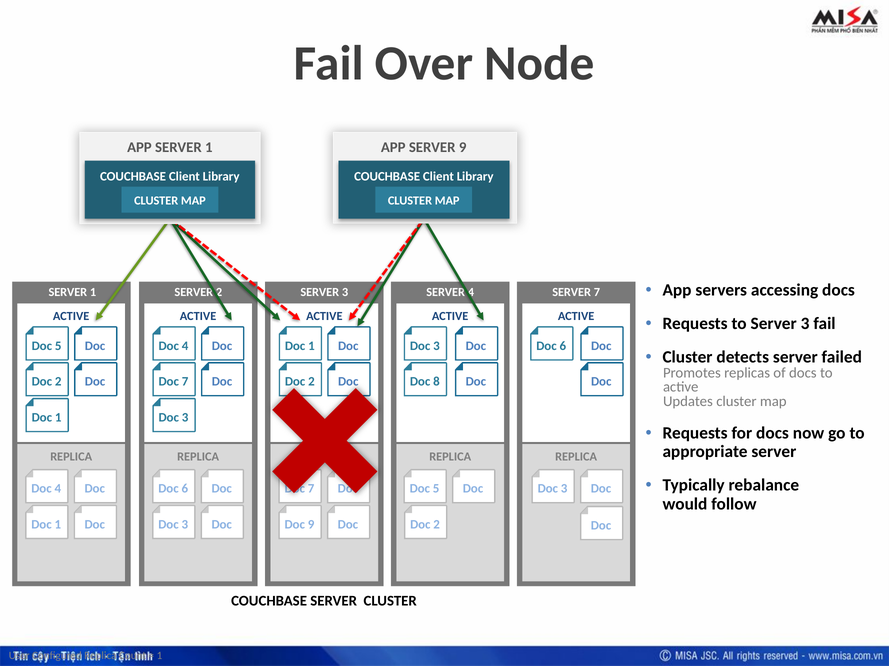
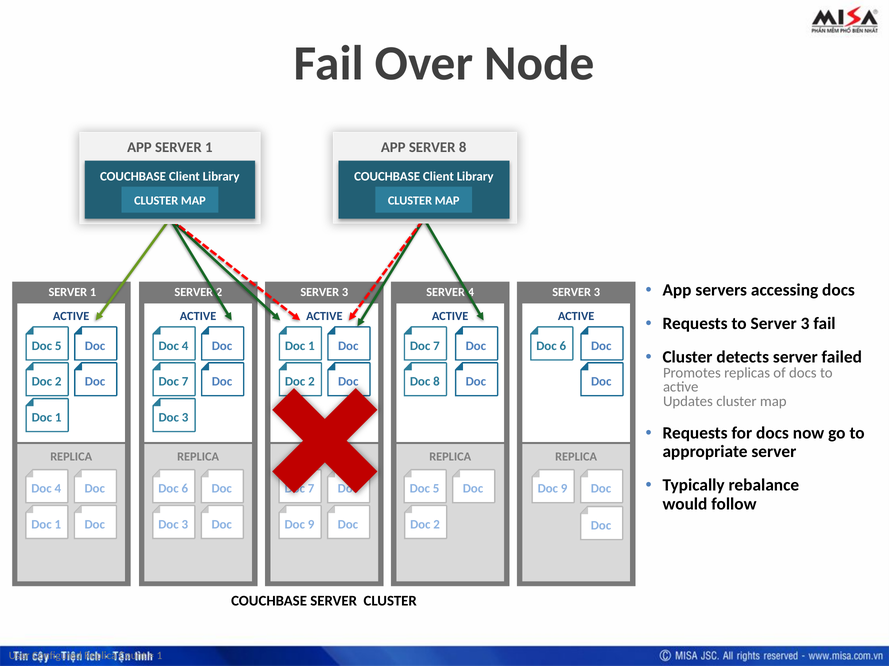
SERVER 9: 9 -> 8
7 at (597, 293): 7 -> 3
3 at (436, 346): 3 -> 7
3 at (564, 489): 3 -> 9
